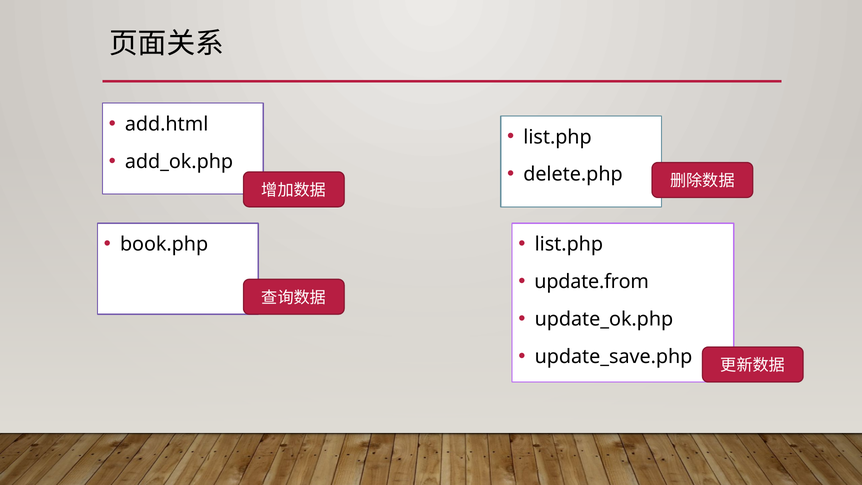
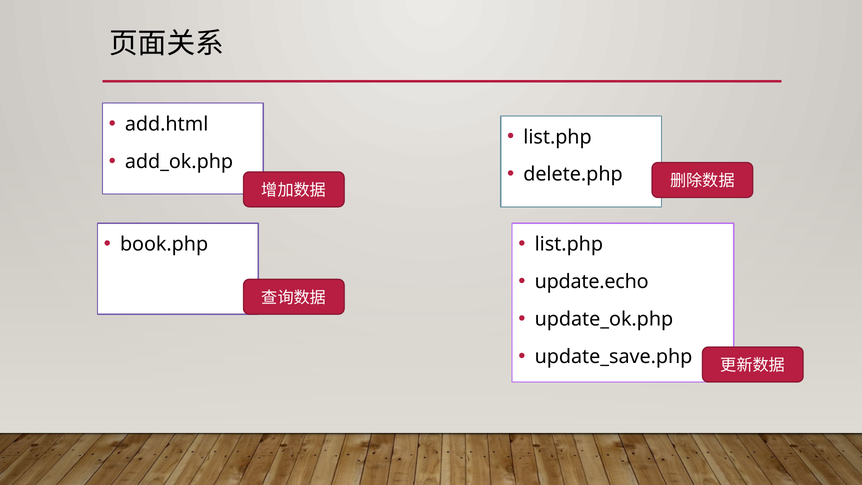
update.from: update.from -> update.echo
